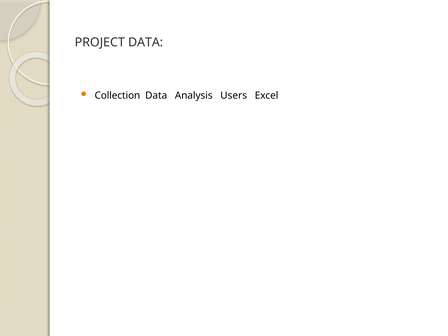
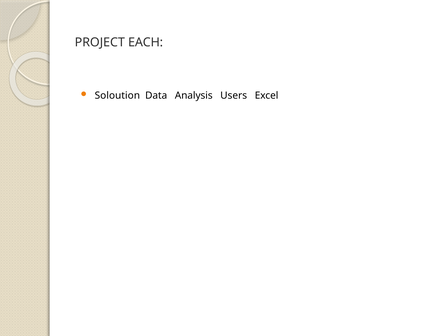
PROJECT DATA: DATA -> EACH
Collection: Collection -> Soloution
